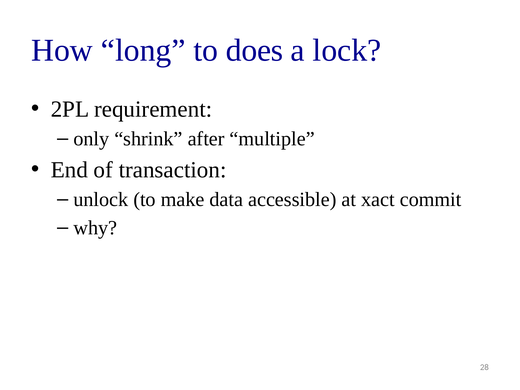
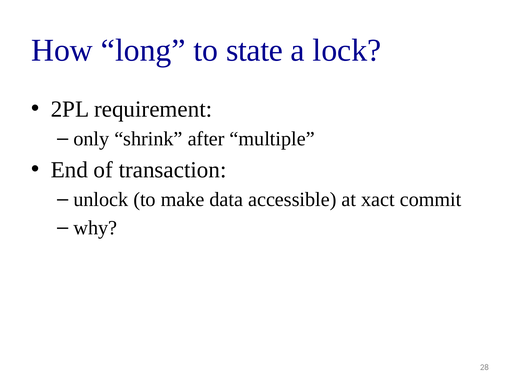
does: does -> state
